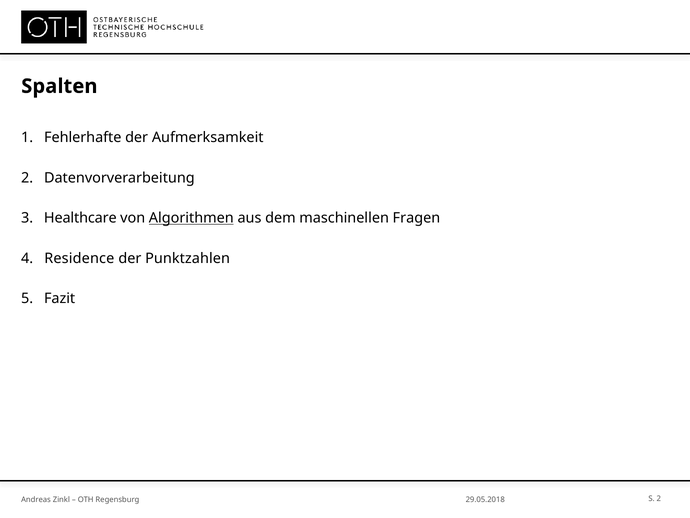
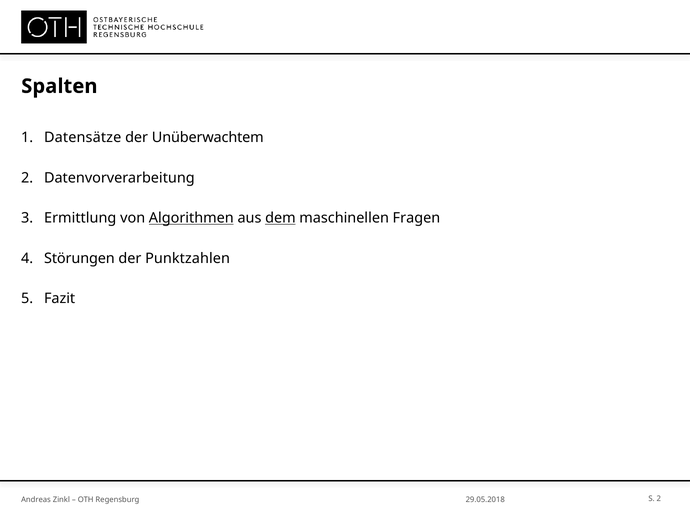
Fehlerhafte: Fehlerhafte -> Datensätze
Aufmerksamkeit: Aufmerksamkeit -> Unüberwachtem
Healthcare: Healthcare -> Ermittlung
dem underline: none -> present
Residence: Residence -> Störungen
